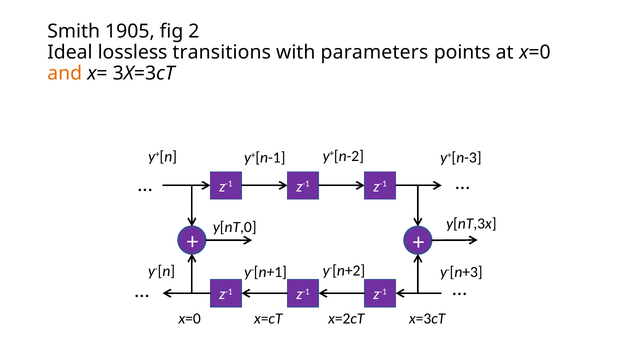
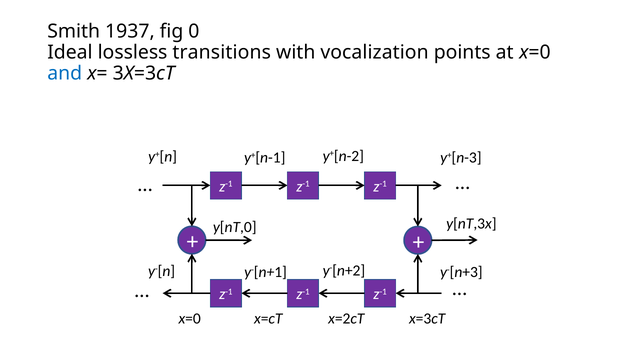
1905: 1905 -> 1937
2: 2 -> 0
parameters: parameters -> vocalization
and colour: orange -> blue
